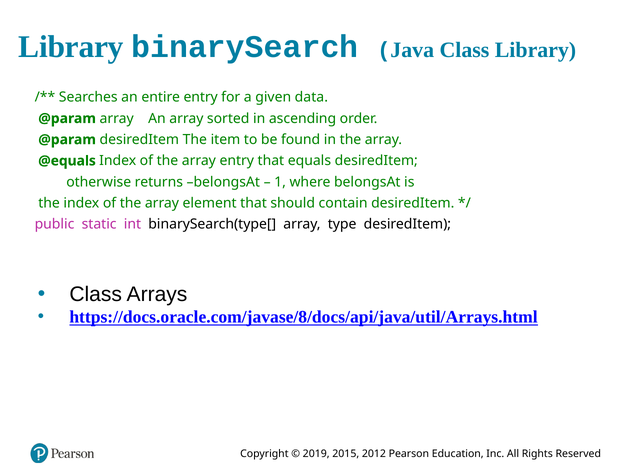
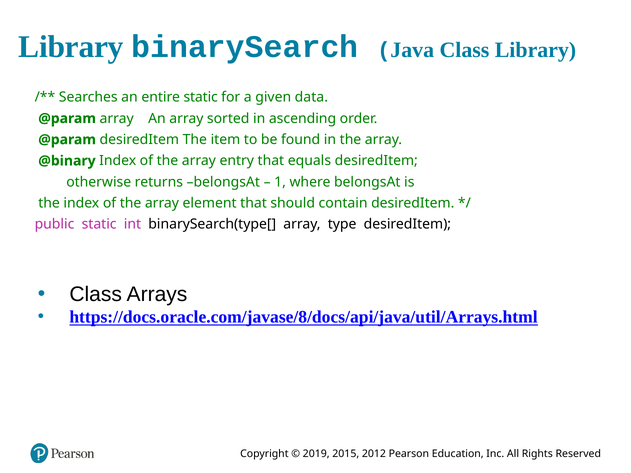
entire entry: entry -> static
@equals: @equals -> @binary
